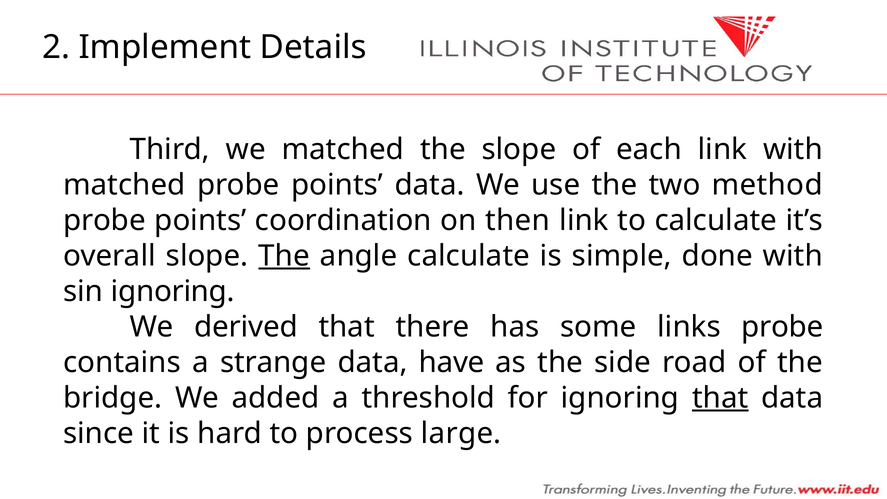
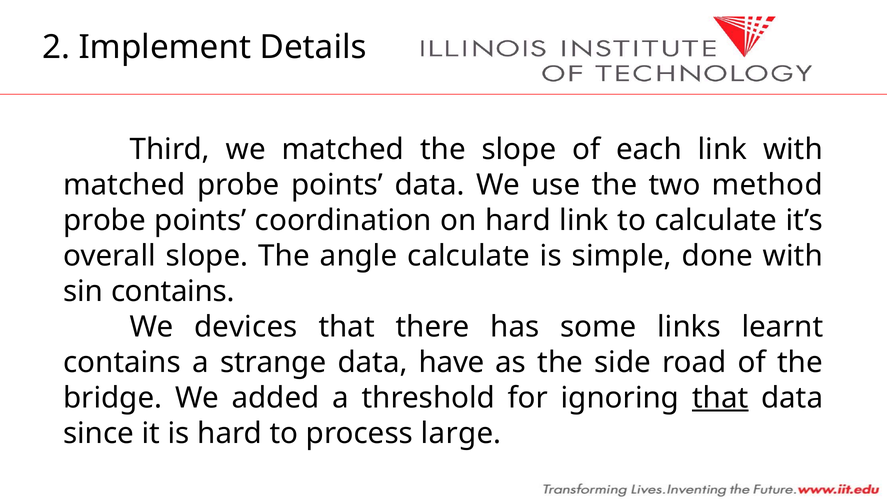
on then: then -> hard
The at (284, 256) underline: present -> none
sin ignoring: ignoring -> contains
derived: derived -> devices
links probe: probe -> learnt
